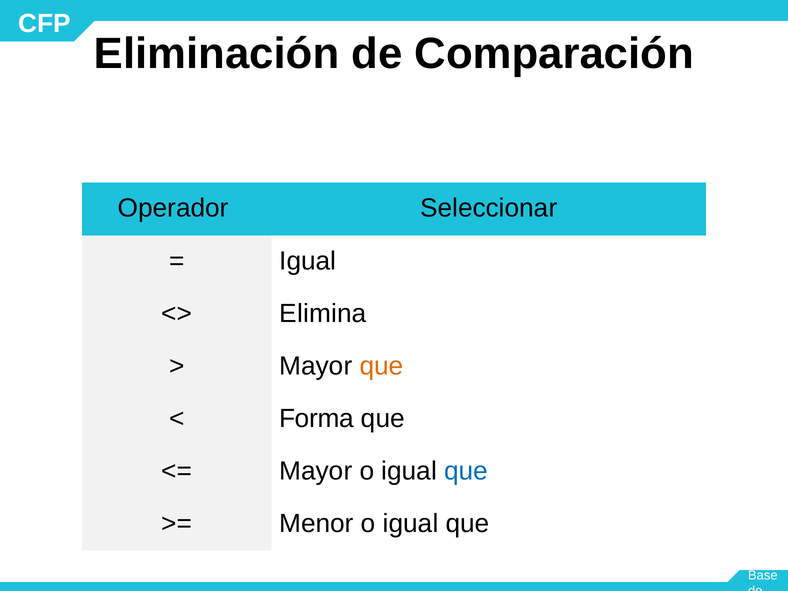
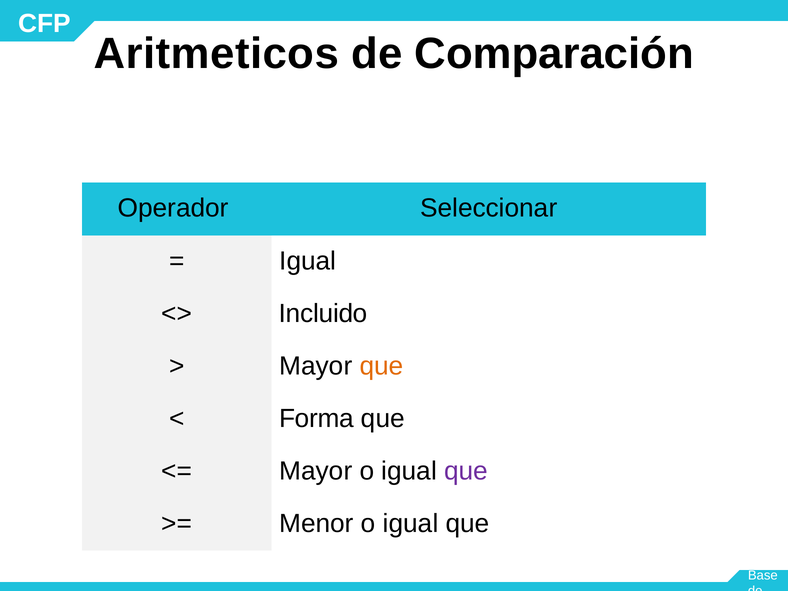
Eliminación: Eliminación -> Aritmeticos
Elimina: Elimina -> Incluido
que at (466, 471) colour: blue -> purple
